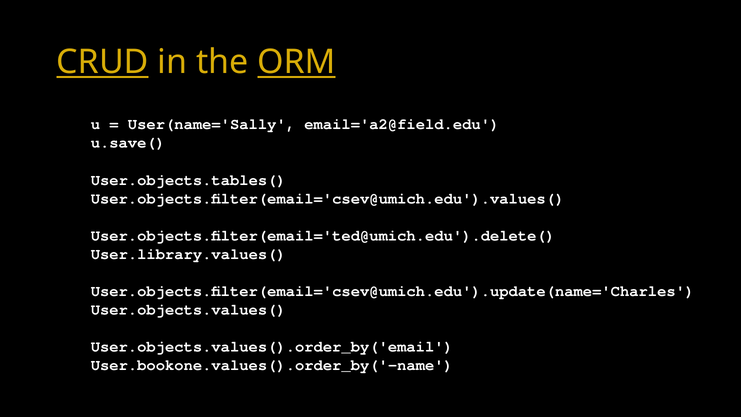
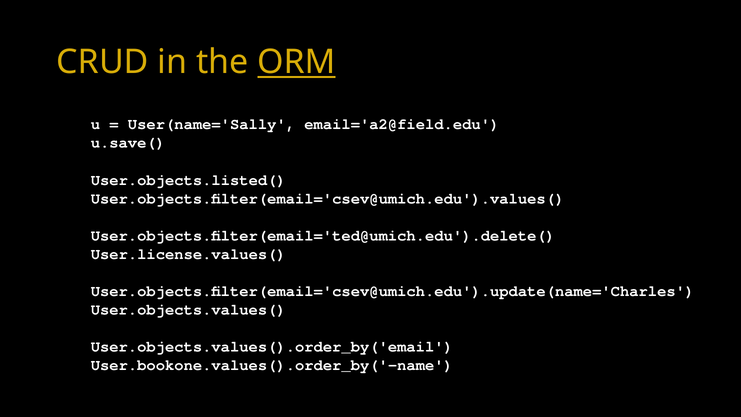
CRUD underline: present -> none
User.objects.tables(: User.objects.tables( -> User.objects.listed(
User.library.values(: User.library.values( -> User.license.values(
